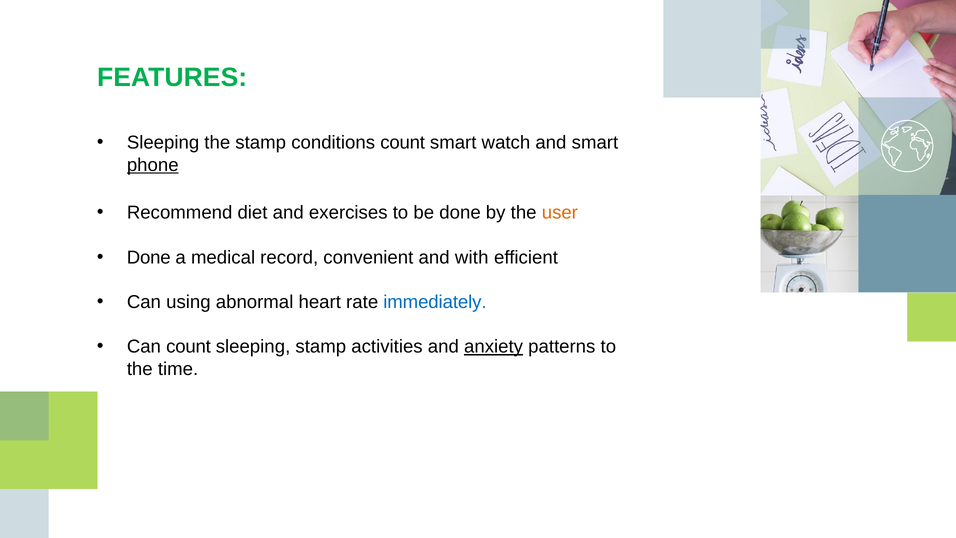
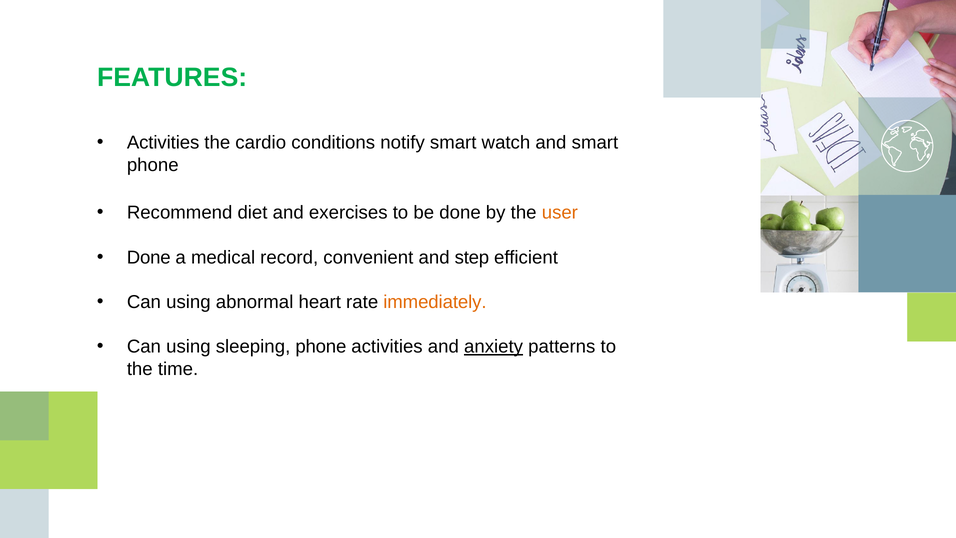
Sleeping at (163, 143): Sleeping -> Activities
the stamp: stamp -> cardio
conditions count: count -> notify
phone at (153, 165) underline: present -> none
with: with -> step
immediately colour: blue -> orange
count at (189, 347): count -> using
sleeping stamp: stamp -> phone
